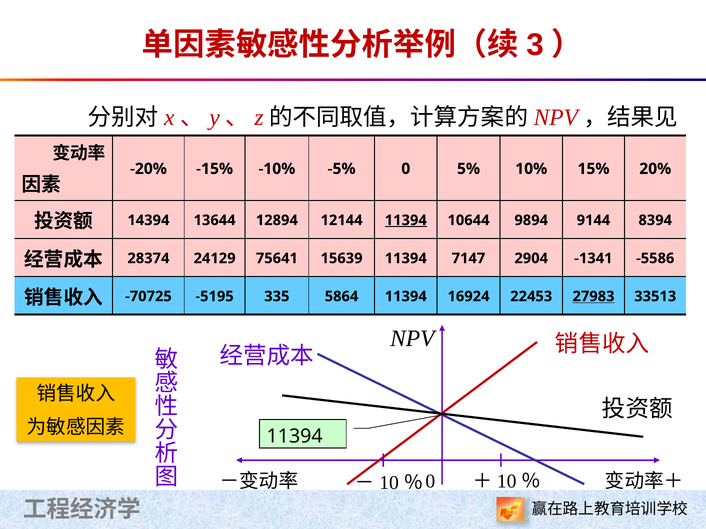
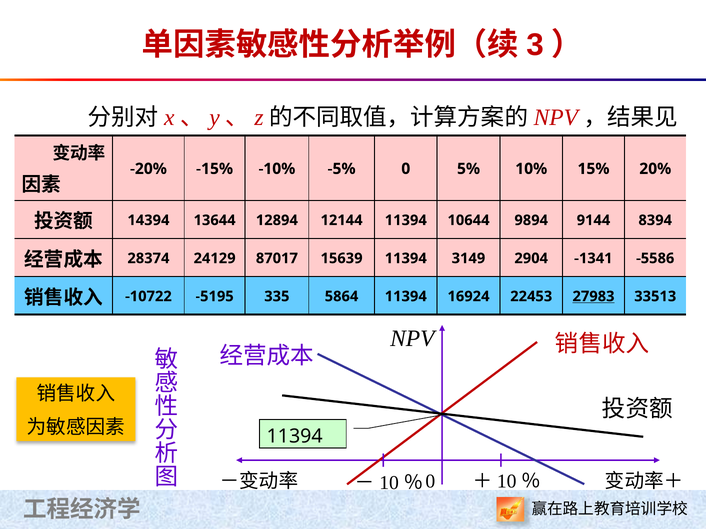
11394 at (406, 220) underline: present -> none
75641: 75641 -> 87017
7147: 7147 -> 3149
-70725: -70725 -> -10722
